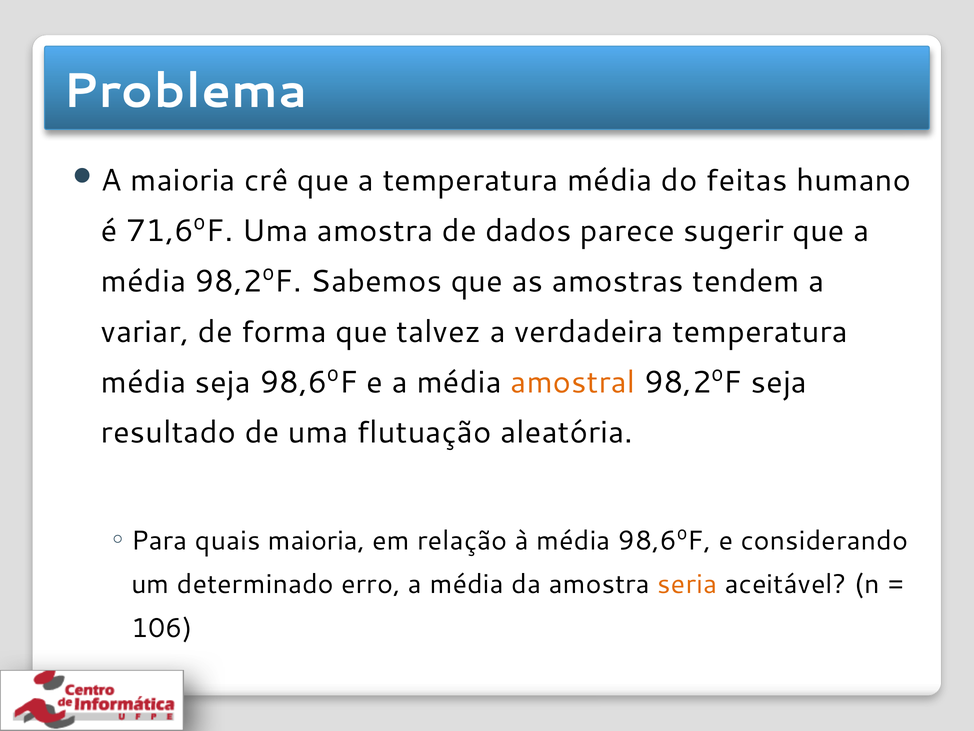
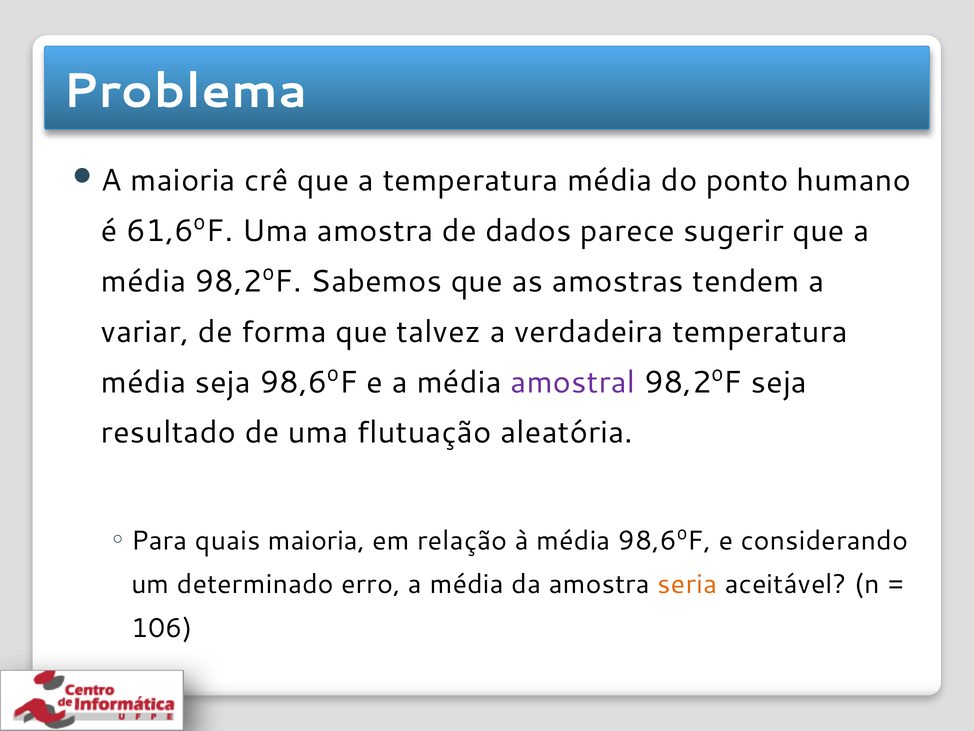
feitas: feitas -> ponto
71,6ºF: 71,6ºF -> 61,6ºF
amostral colour: orange -> purple
